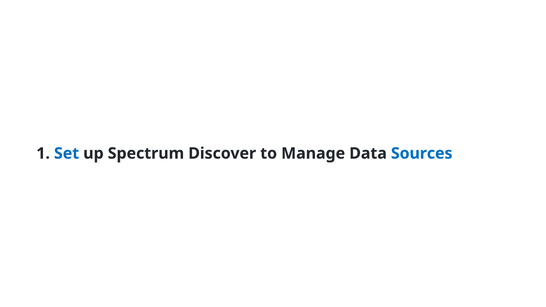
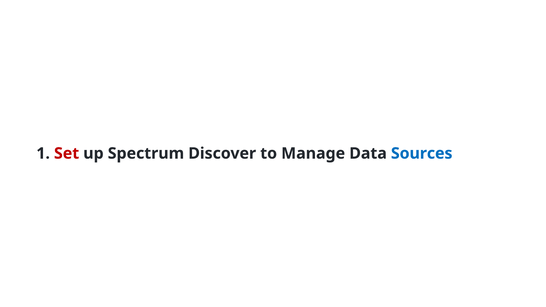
Set colour: blue -> red
